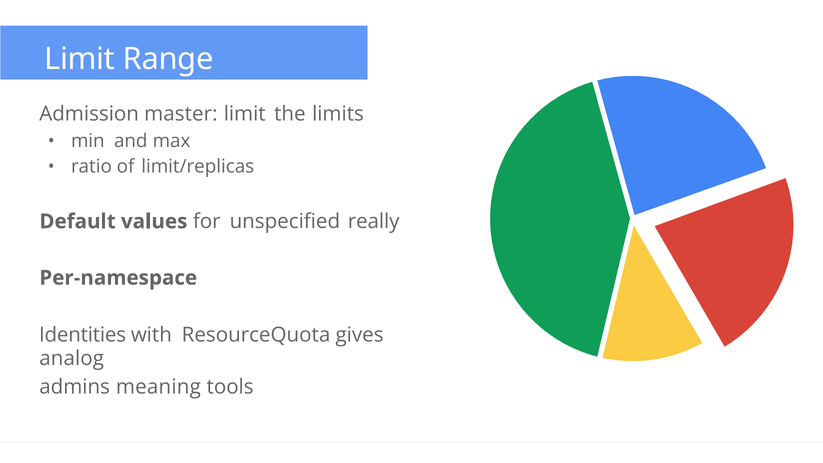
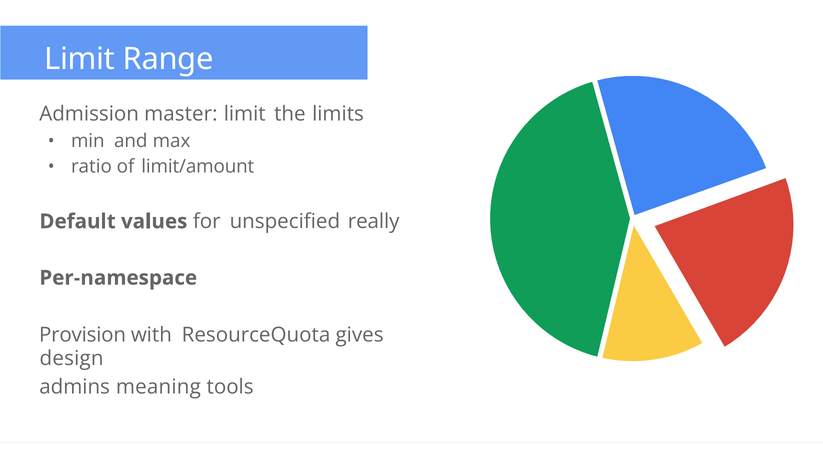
limit/replicas: limit/replicas -> limit/amount
Identities: Identities -> Provision
analog: analog -> design
